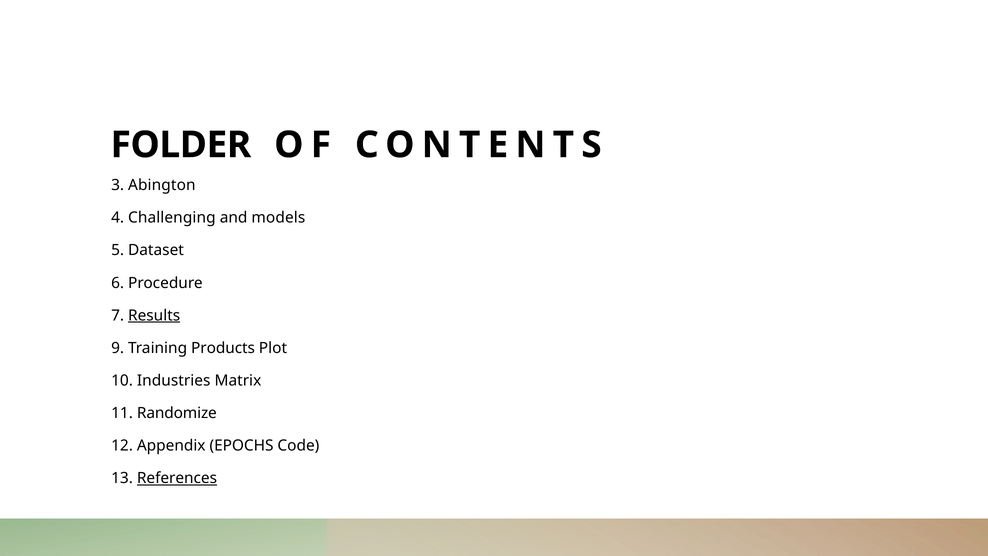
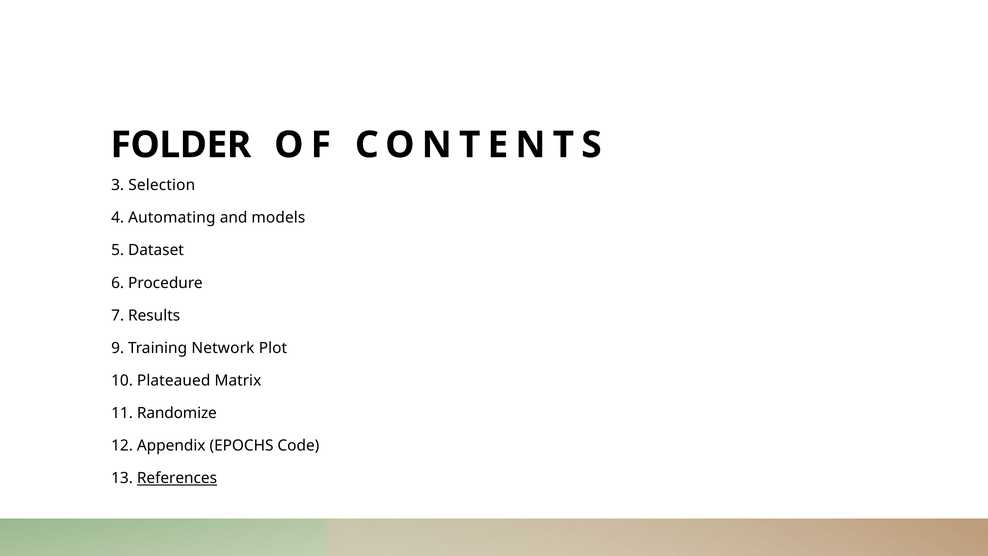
Abington: Abington -> Selection
Challenging: Challenging -> Automating
Results underline: present -> none
Products: Products -> Network
Industries: Industries -> Plateaued
